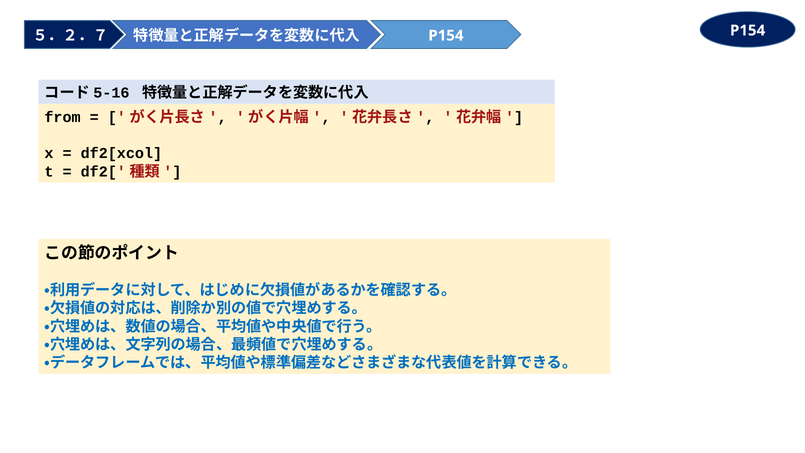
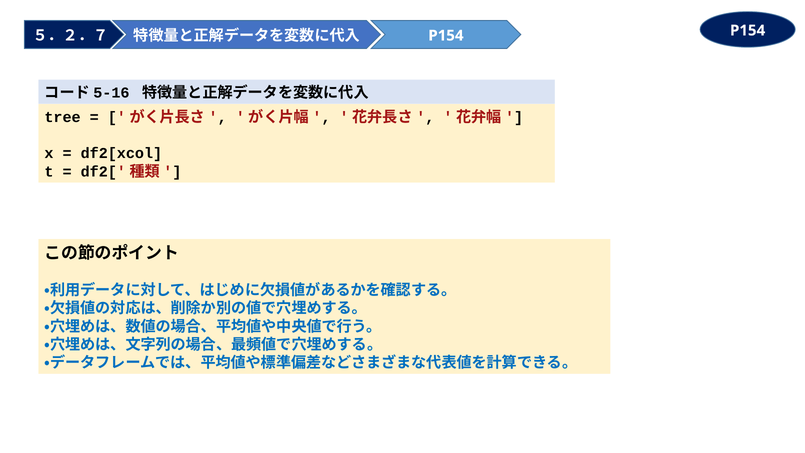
from: from -> tree
